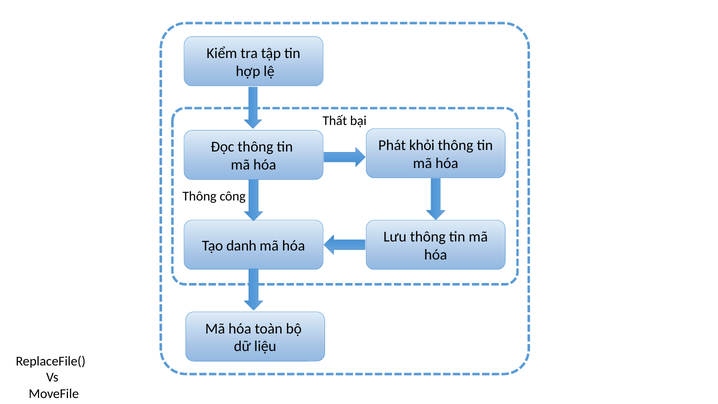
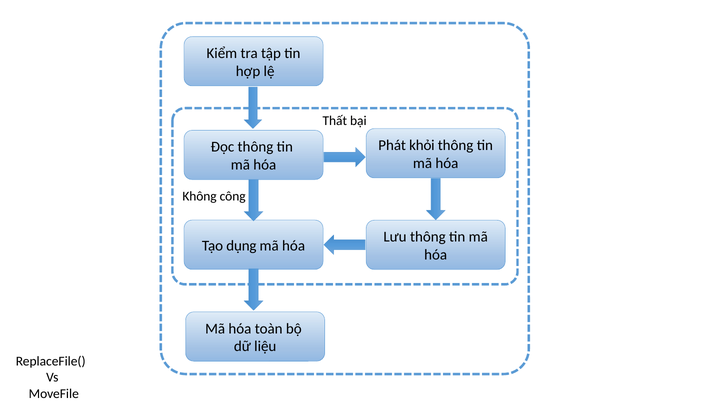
Thông at (199, 196): Thông -> Không
danh: danh -> dụng
